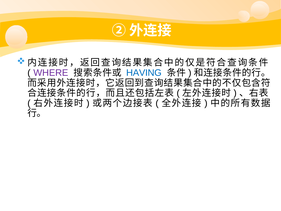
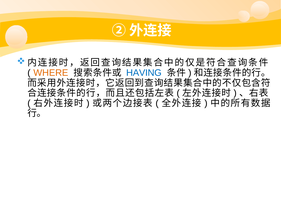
WHERE colour: purple -> orange
